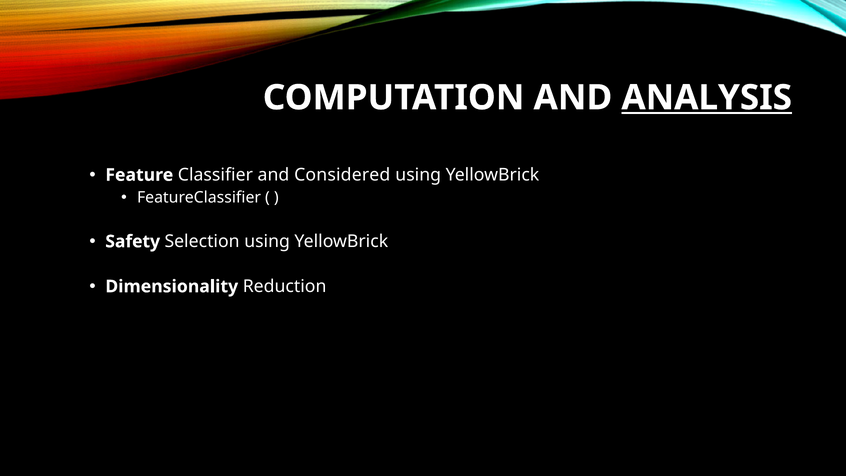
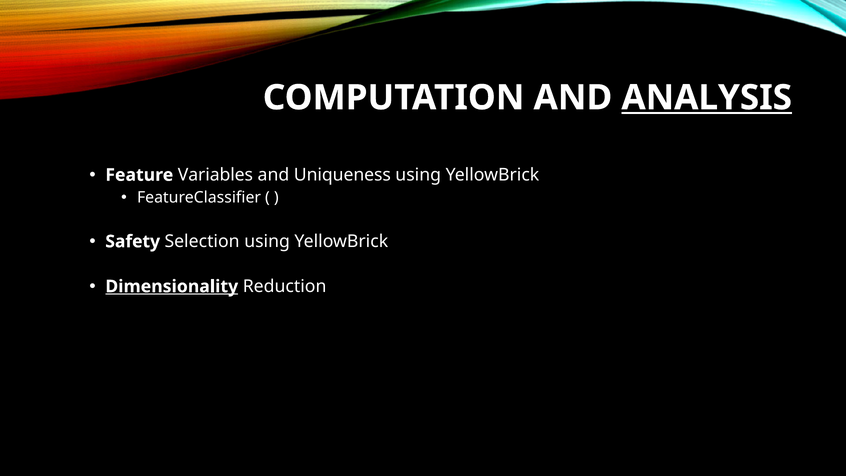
Classifier: Classifier -> Variables
Considered: Considered -> Uniqueness
Dimensionality underline: none -> present
